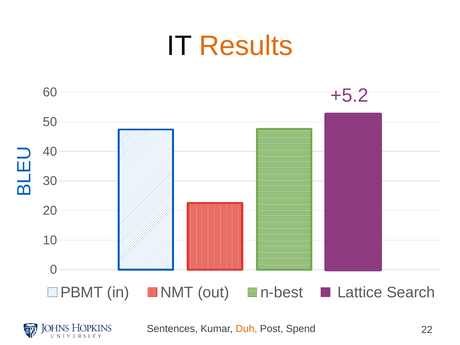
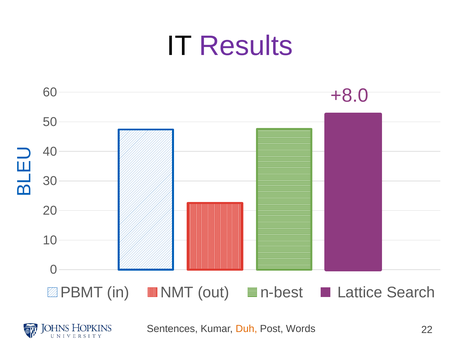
Results colour: orange -> purple
+5.2: +5.2 -> +8.0
Spend: Spend -> Words
